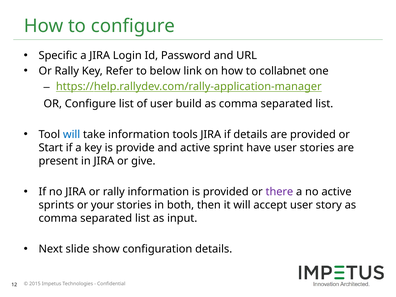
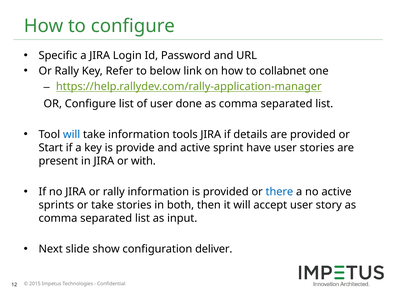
build: build -> done
give: give -> with
there colour: purple -> blue
or your: your -> take
configuration details: details -> deliver
